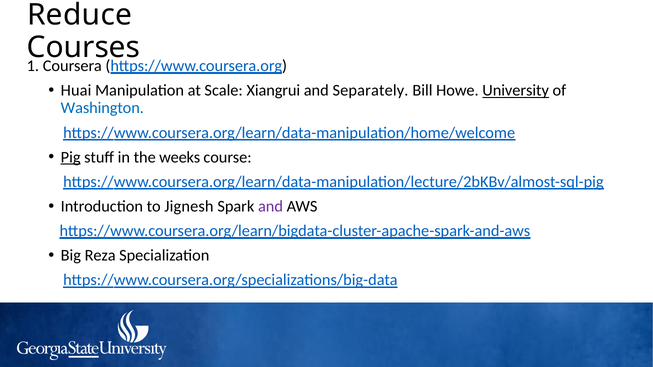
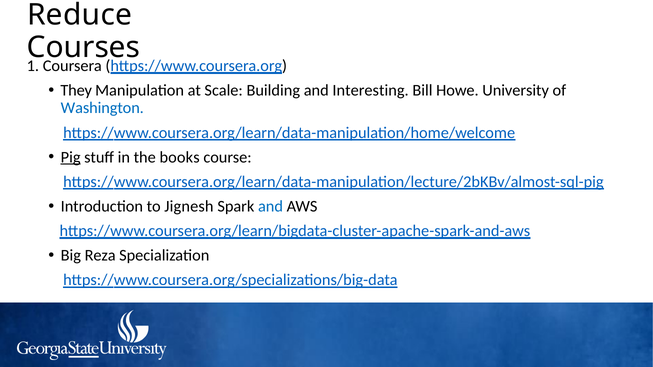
Huai: Huai -> They
Xiangrui: Xiangrui -> Building
Separately: Separately -> Interesting
University underline: present -> none
weeks: weeks -> books
and at (271, 207) colour: purple -> blue
